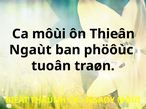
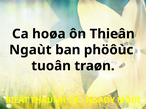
Ca môùi: môùi -> hoøa
